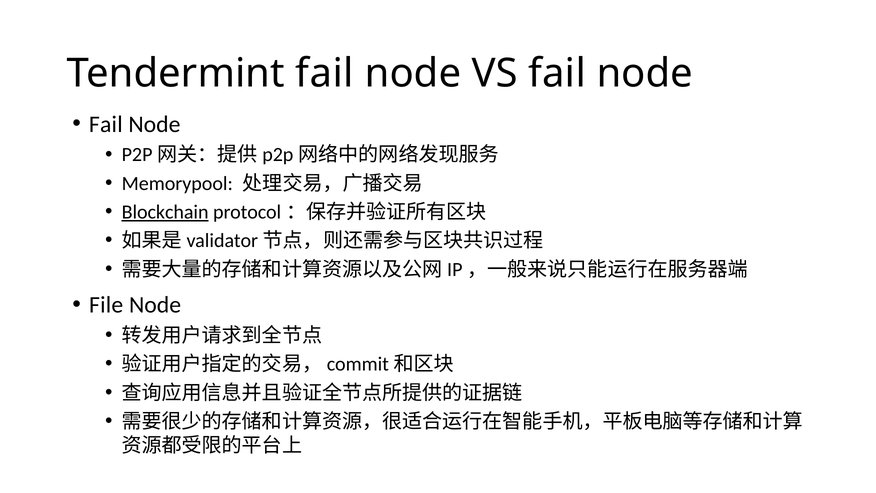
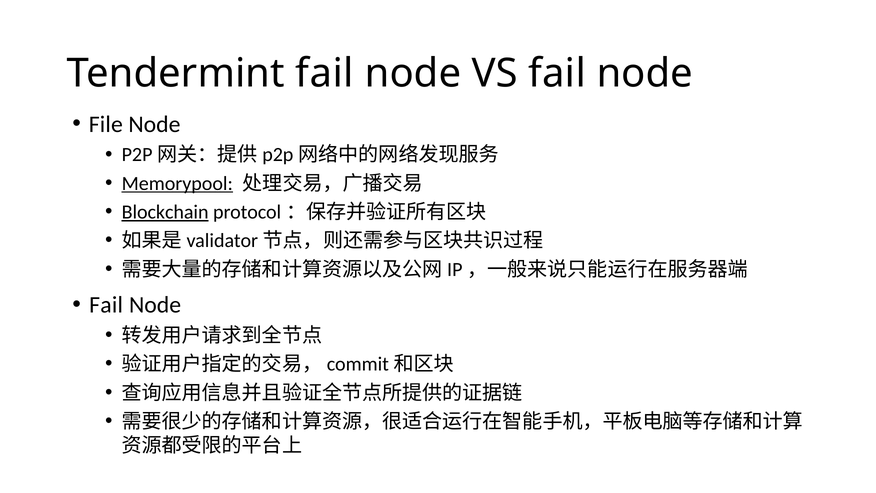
Fail at (106, 124): Fail -> File
Memorypool underline: none -> present
File at (106, 305): File -> Fail
